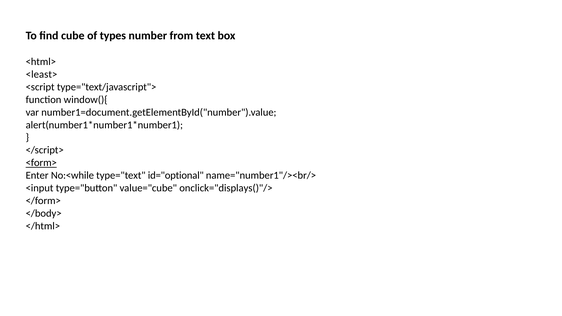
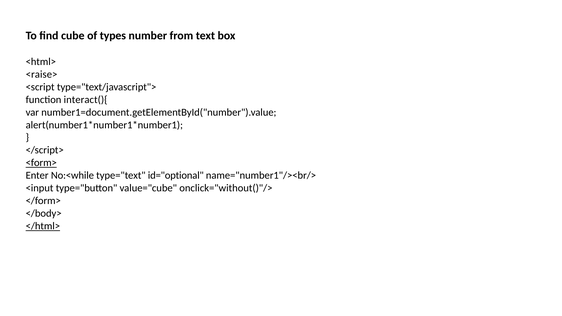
<least>: <least> -> <raise>
window(){: window(){ -> interact(){
onclick="displays()"/>: onclick="displays()"/> -> onclick="without()"/>
</html> underline: none -> present
